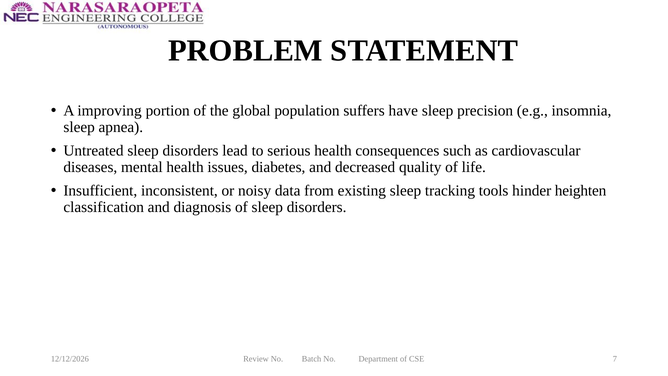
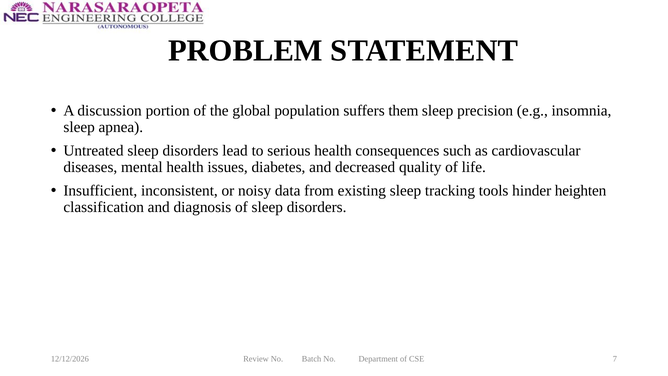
improving: improving -> discussion
have: have -> them
